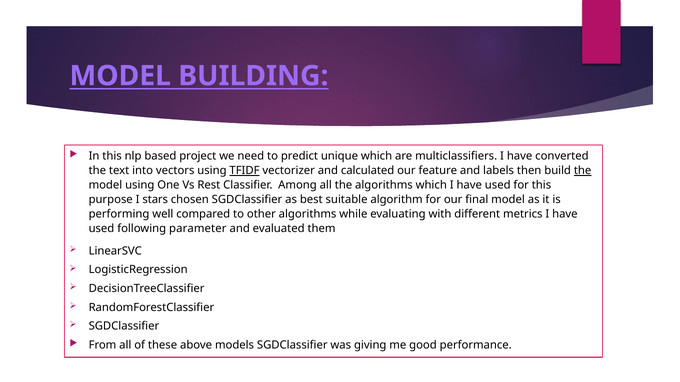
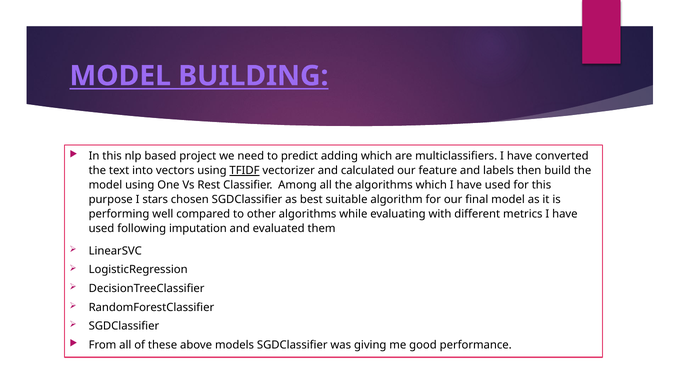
unique: unique -> adding
the at (583, 171) underline: present -> none
parameter: parameter -> imputation
